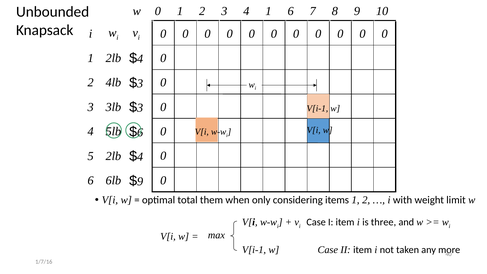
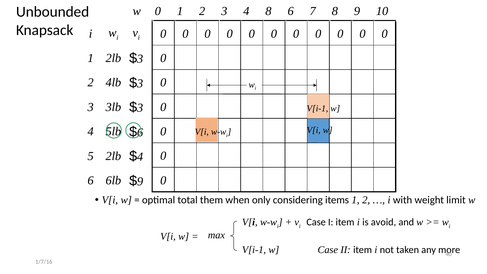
4 1: 1 -> 8
4 at (140, 59): 4 -> 3
three: three -> avoid
